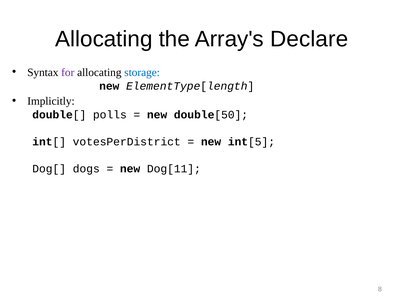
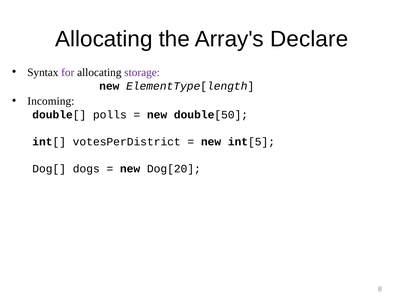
storage colour: blue -> purple
Implicitly: Implicitly -> Incoming
Dog[11: Dog[11 -> Dog[20
